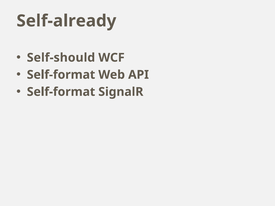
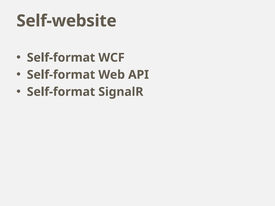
Self-already: Self-already -> Self-website
Self-should at (61, 58): Self-should -> Self-format
